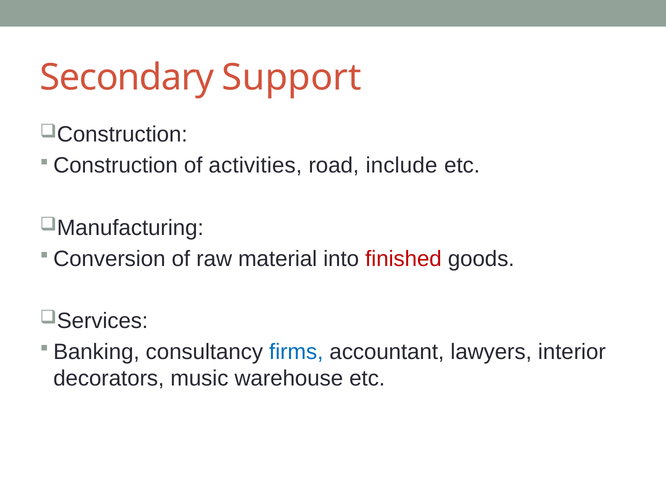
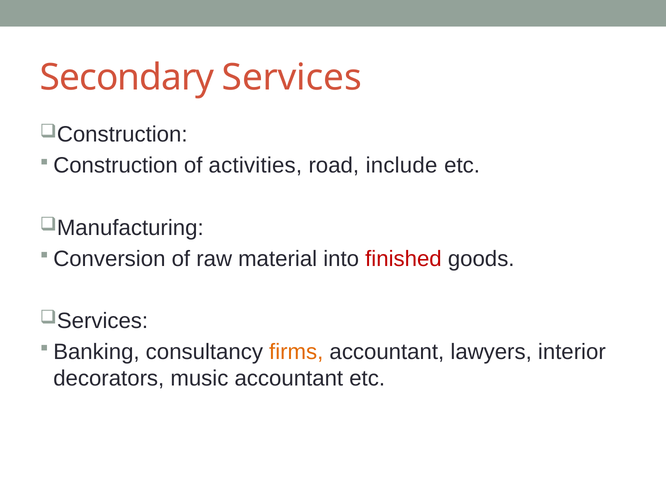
Support: Support -> Services
firms colour: blue -> orange
music warehouse: warehouse -> accountant
